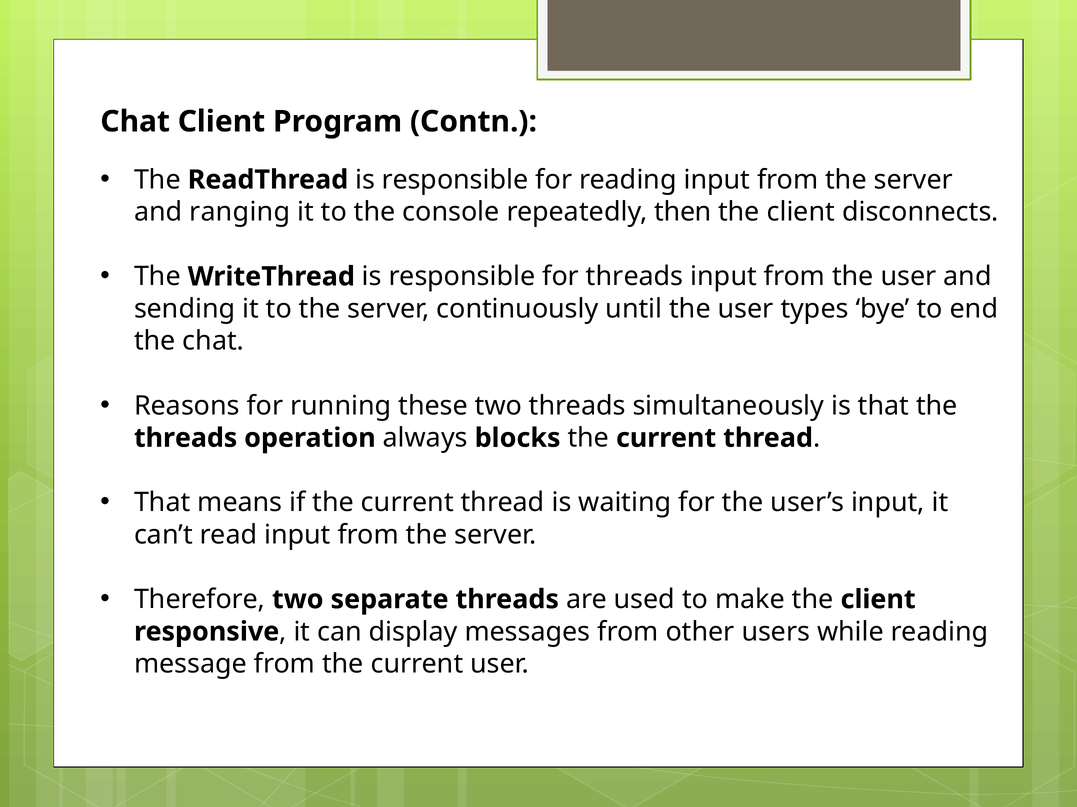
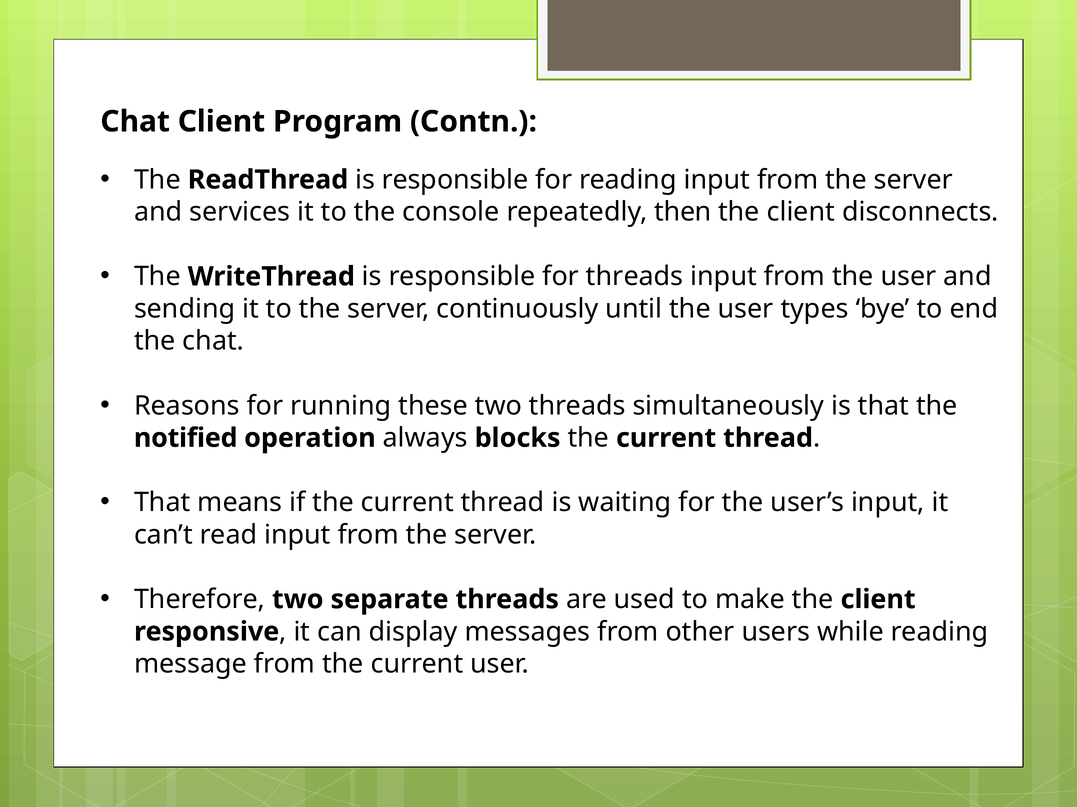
ranging: ranging -> services
threads at (186, 438): threads -> notified
